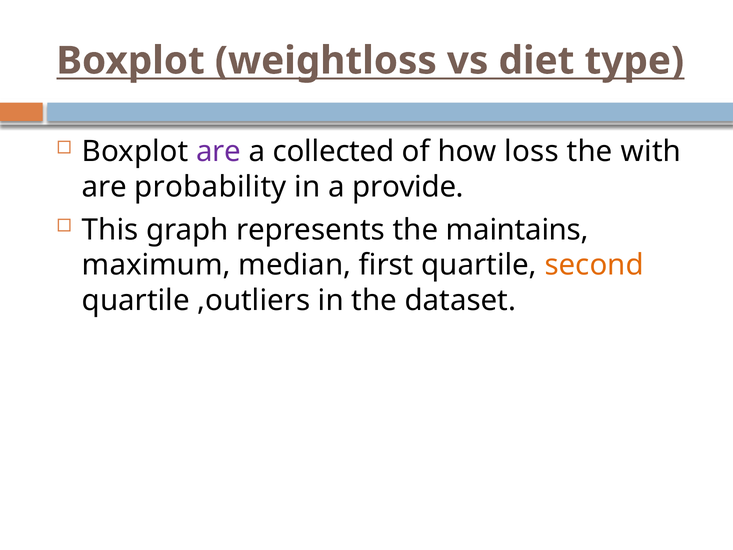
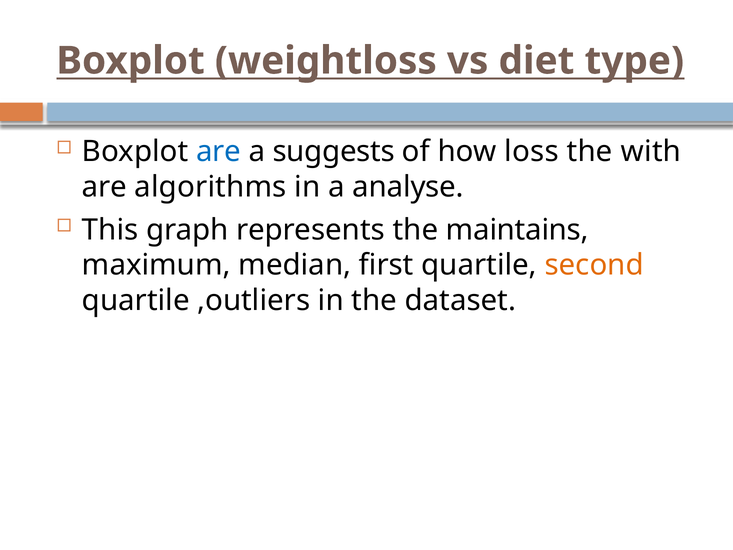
are at (219, 152) colour: purple -> blue
collected: collected -> suggests
probability: probability -> algorithms
provide: provide -> analyse
